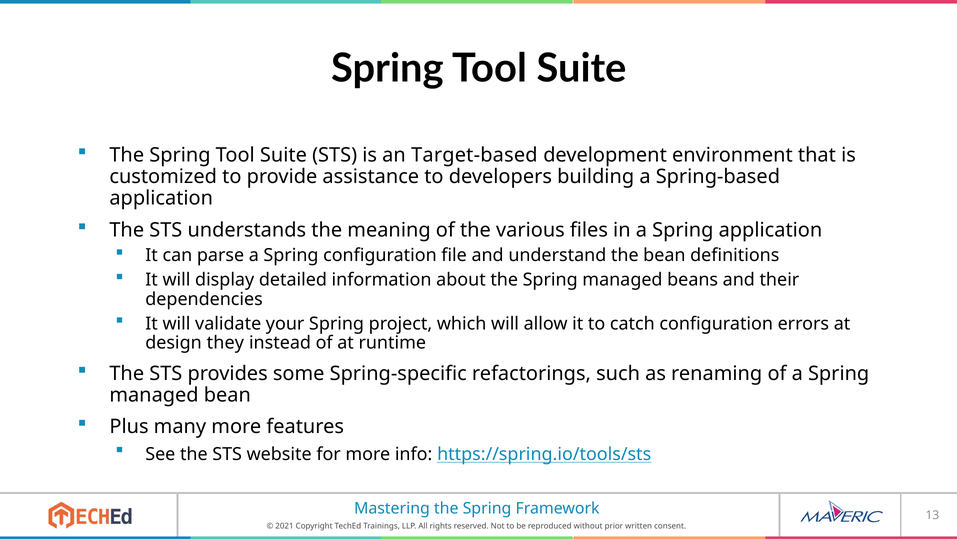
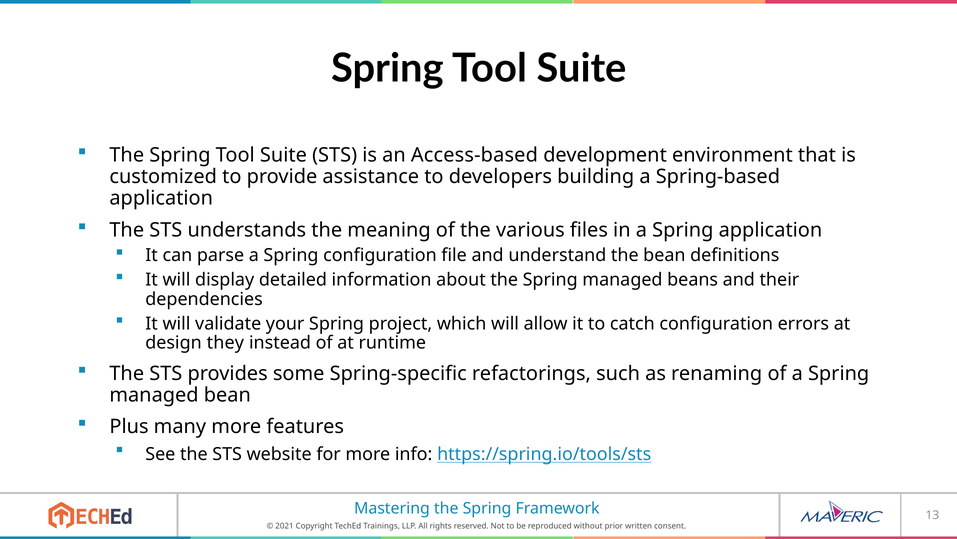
Target-based: Target-based -> Access-based
